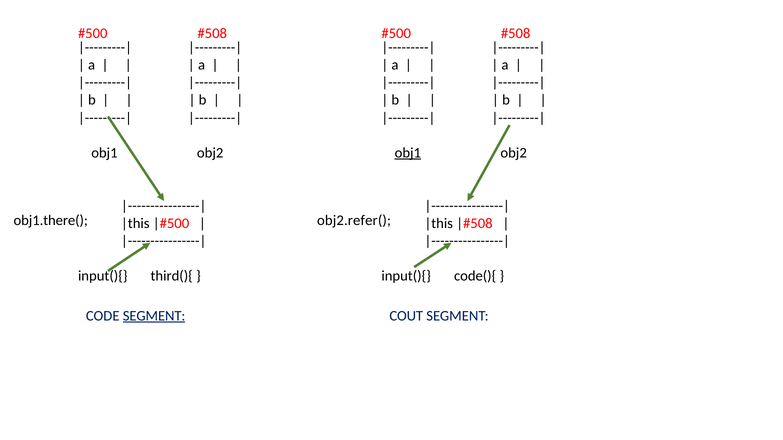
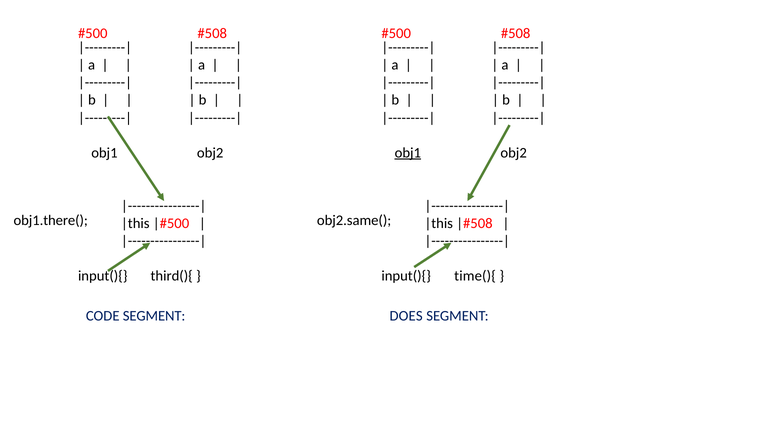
obj2.refer(: obj2.refer( -> obj2.same(
code(){: code(){ -> time(){
SEGMENT at (154, 316) underline: present -> none
COUT: COUT -> DOES
